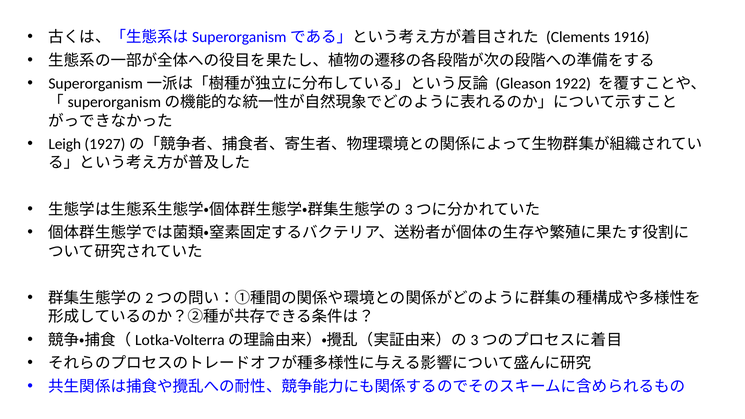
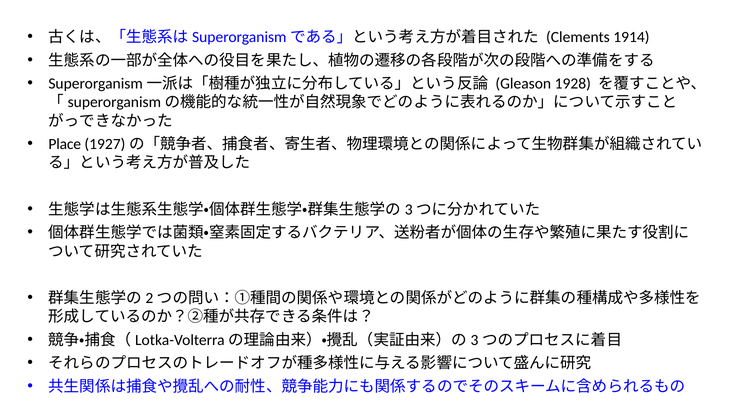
1916: 1916 -> 1914
1922: 1922 -> 1928
Leigh: Leigh -> Place
